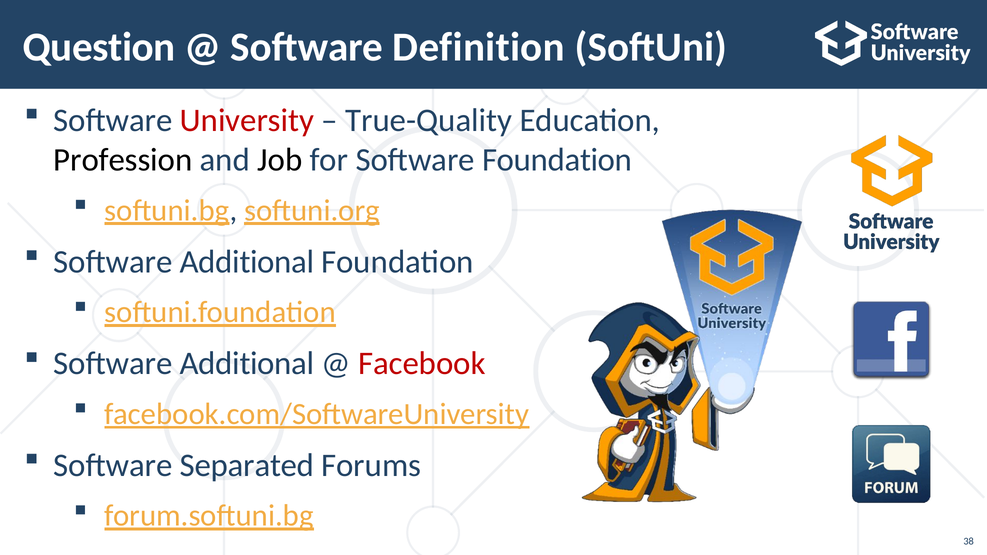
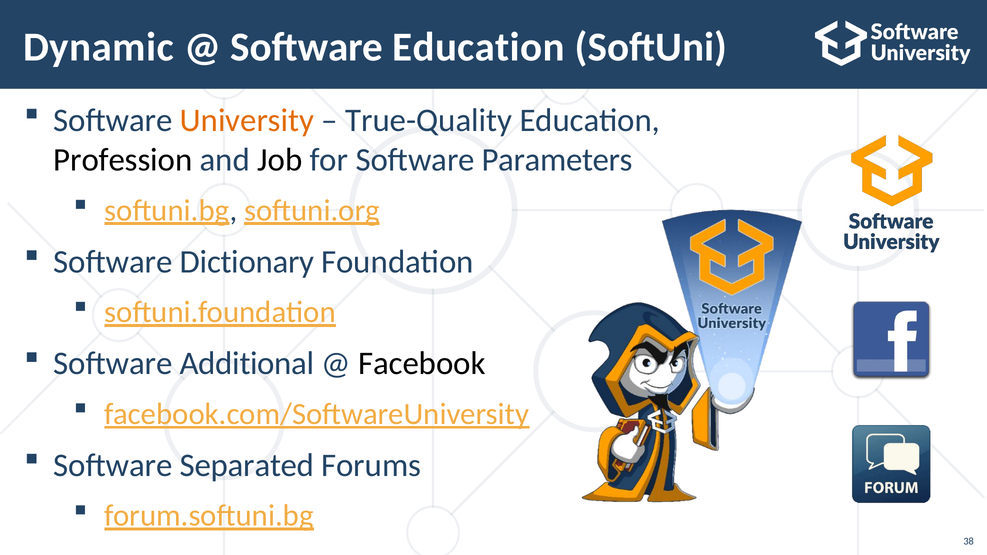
Question: Question -> Dynamic
Software Definition: Definition -> Education
University colour: red -> orange
Software Foundation: Foundation -> Parameters
Additional at (247, 262): Additional -> Dictionary
Facebook colour: red -> black
